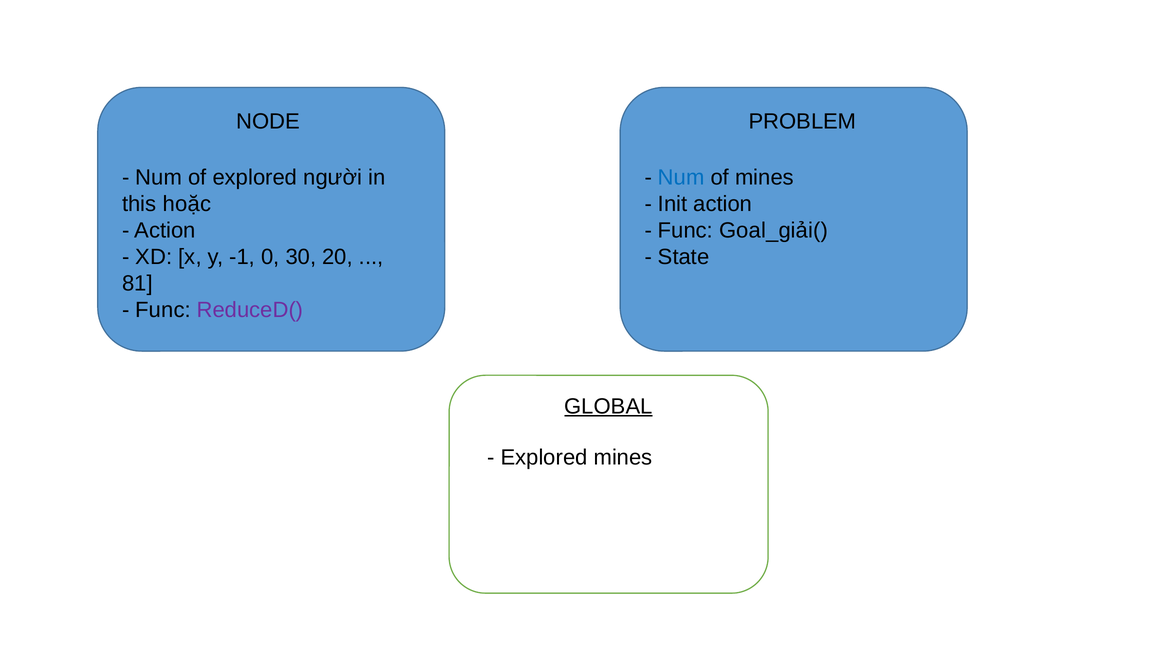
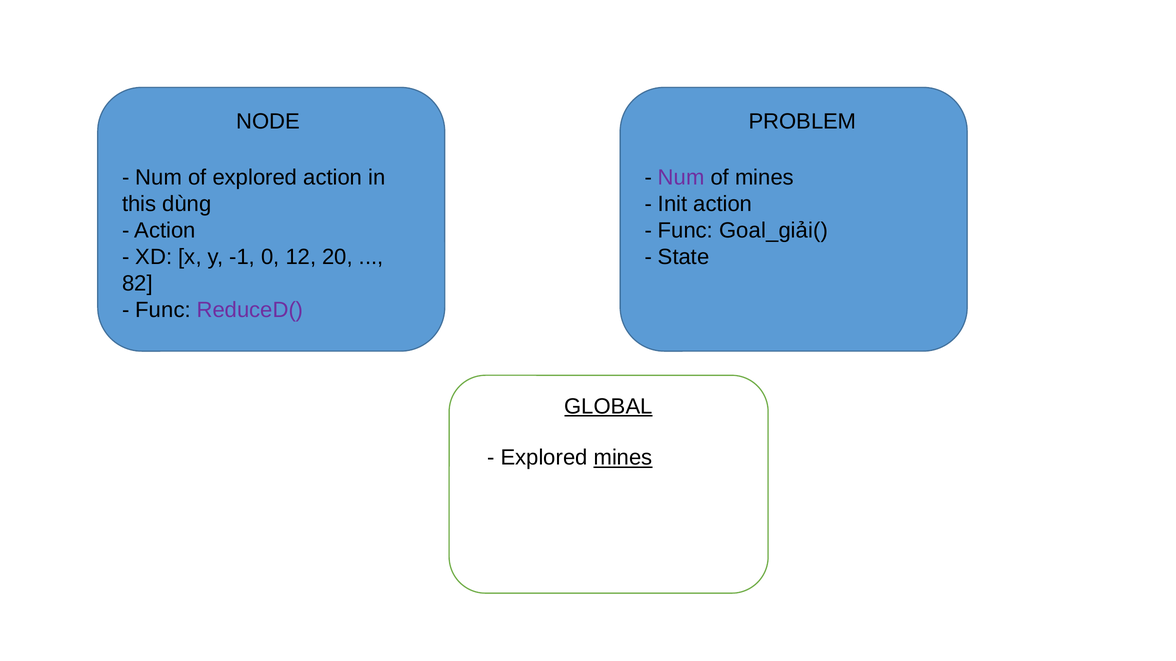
explored người: người -> action
Num at (681, 178) colour: blue -> purple
hoặc: hoặc -> dùng
30: 30 -> 12
81: 81 -> 82
mines at (623, 458) underline: none -> present
